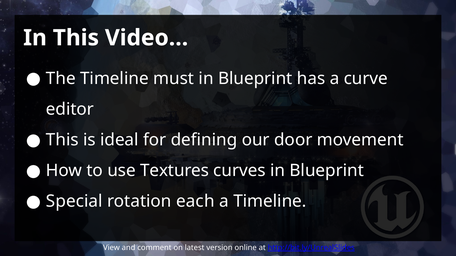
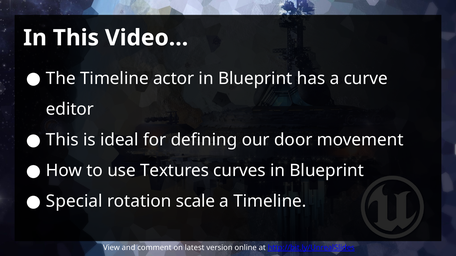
must: must -> actor
each: each -> scale
